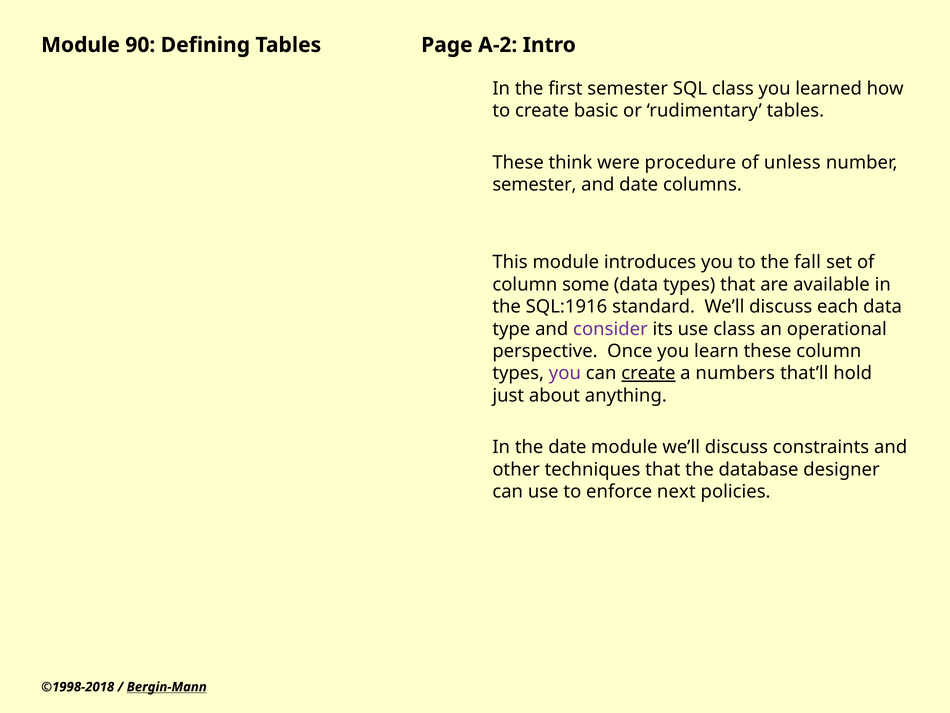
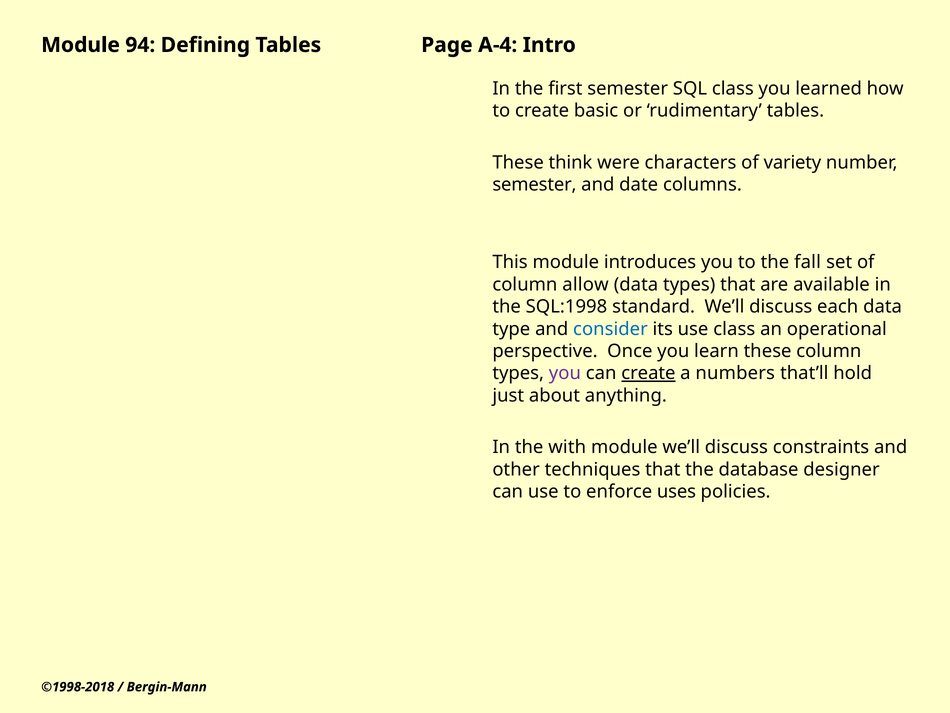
90: 90 -> 94
A-2: A-2 -> A-4
procedure: procedure -> characters
unless: unless -> variety
some: some -> allow
SQL:1916: SQL:1916 -> SQL:1998
consider colour: purple -> blue
the date: date -> with
next: next -> uses
Bergin-Mann underline: present -> none
